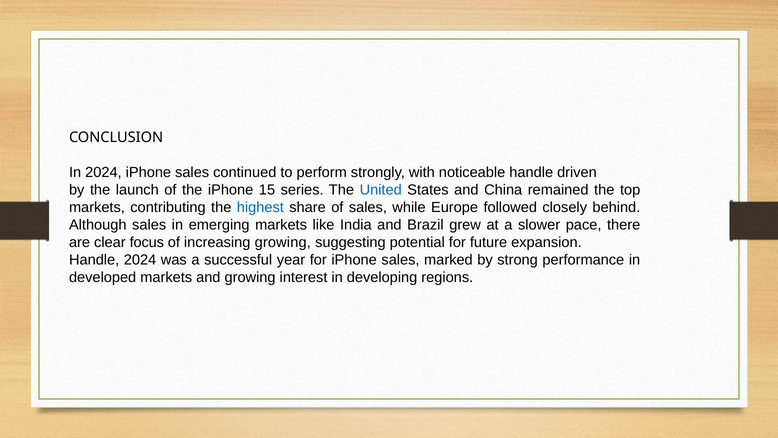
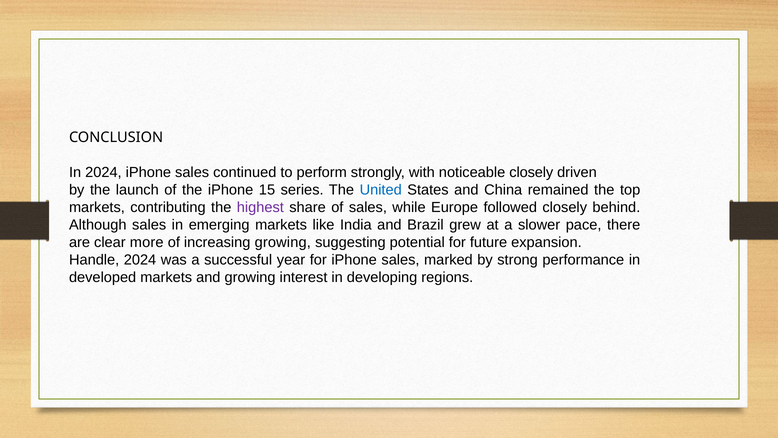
noticeable handle: handle -> closely
highest colour: blue -> purple
focus: focus -> more
